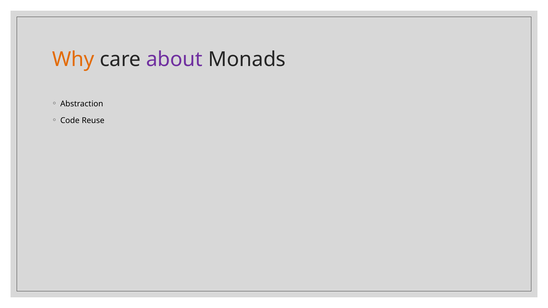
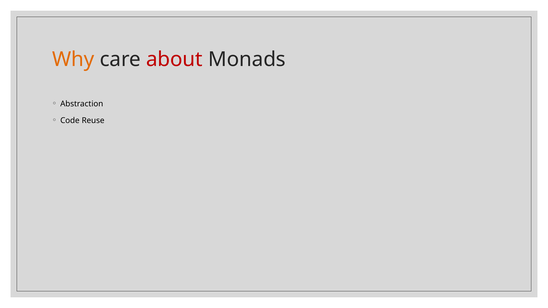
about colour: purple -> red
